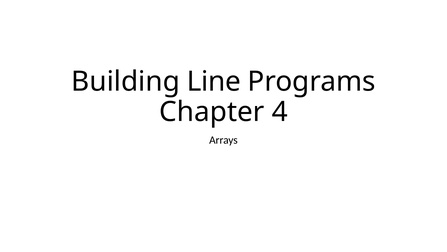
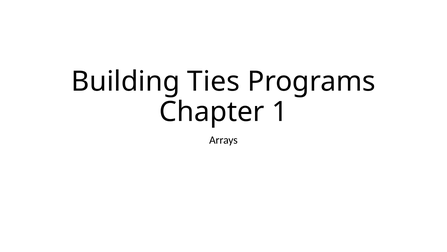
Line: Line -> Ties
4: 4 -> 1
